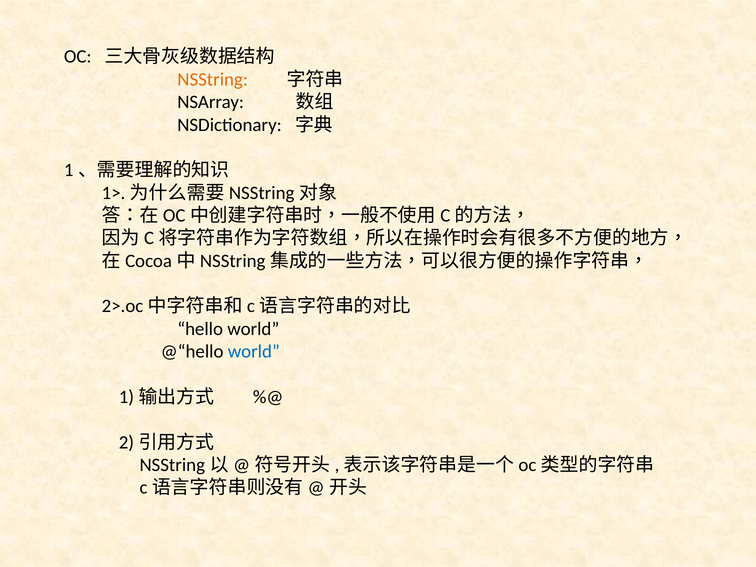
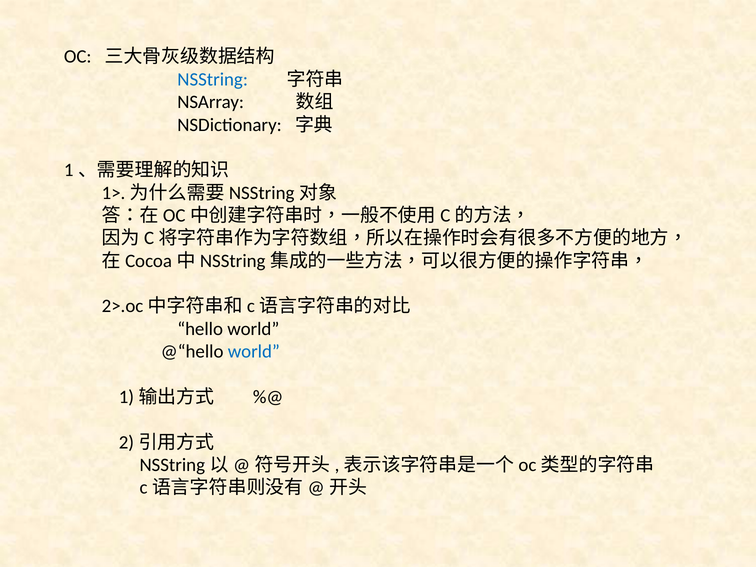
NSString colour: orange -> blue
